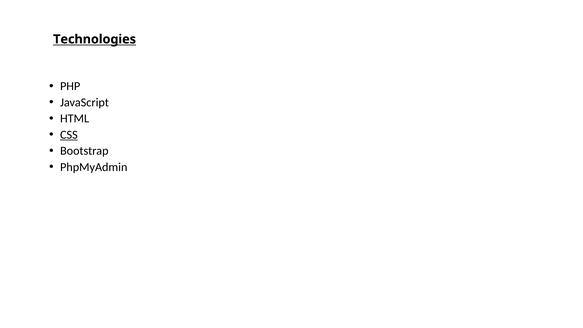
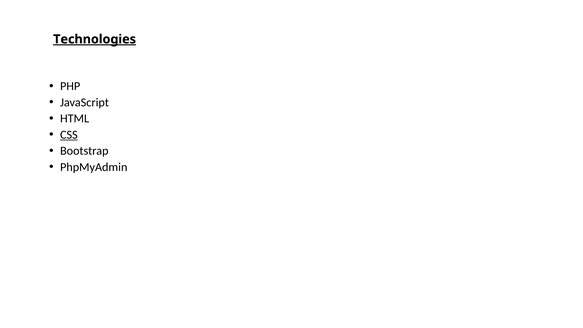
Technologies underline: none -> present
